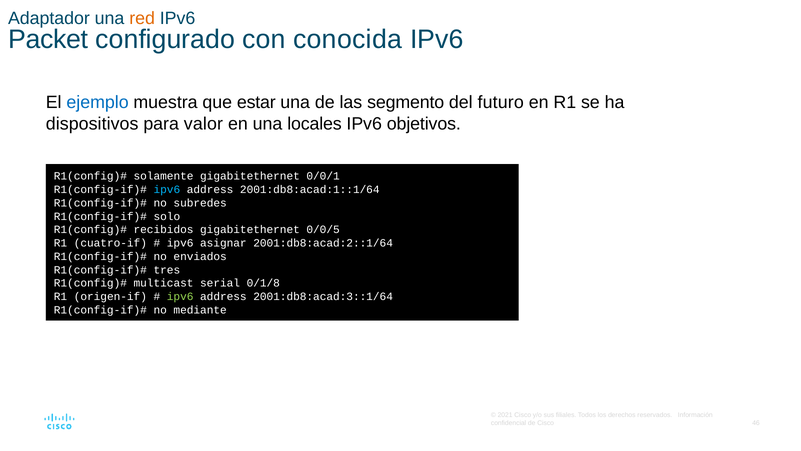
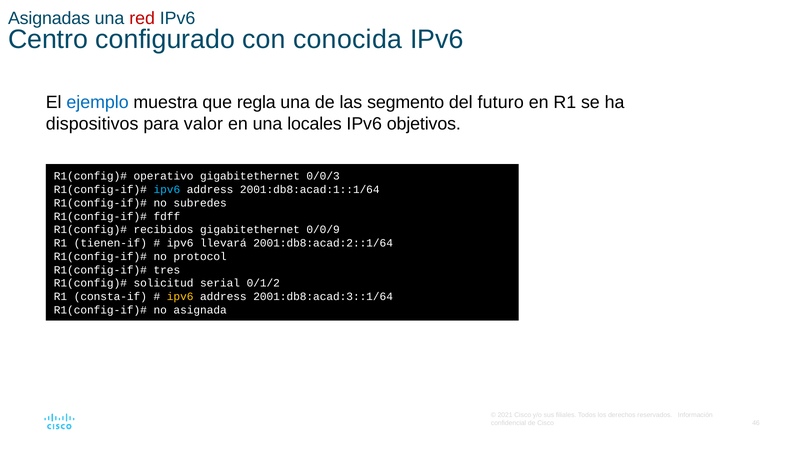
Adaptador: Adaptador -> Asignadas
red colour: orange -> red
Packet: Packet -> Centro
estar: estar -> regla
solamente: solamente -> operativo
0/0/1: 0/0/1 -> 0/0/3
solo: solo -> fdff
0/0/5: 0/0/5 -> 0/0/9
cuatro-if: cuatro-if -> tienen-if
asignar: asignar -> llevará
enviados: enviados -> protocol
multicast: multicast -> solicitud
0/1/8: 0/1/8 -> 0/1/2
origen-if: origen-if -> consta-if
ipv6 at (180, 296) colour: light green -> yellow
mediante: mediante -> asignada
